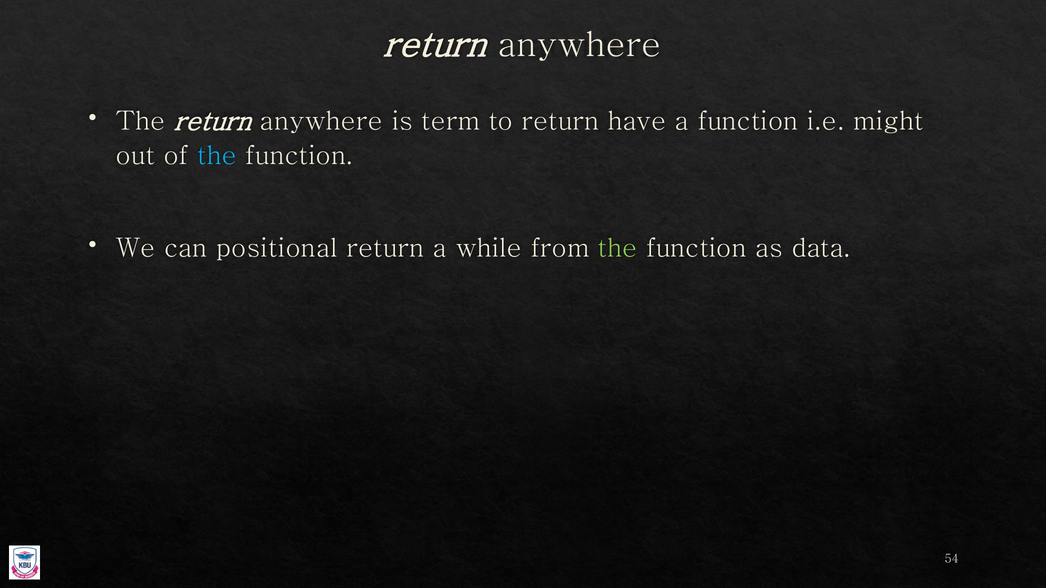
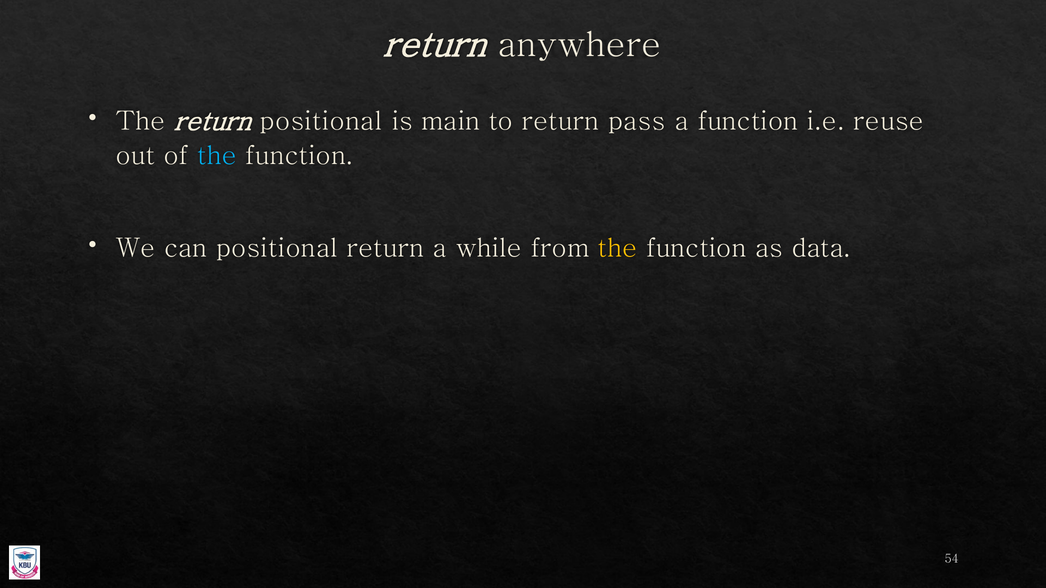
The return anywhere: anywhere -> positional
term: term -> main
have: have -> pass
might: might -> reuse
the at (618, 248) colour: light green -> yellow
